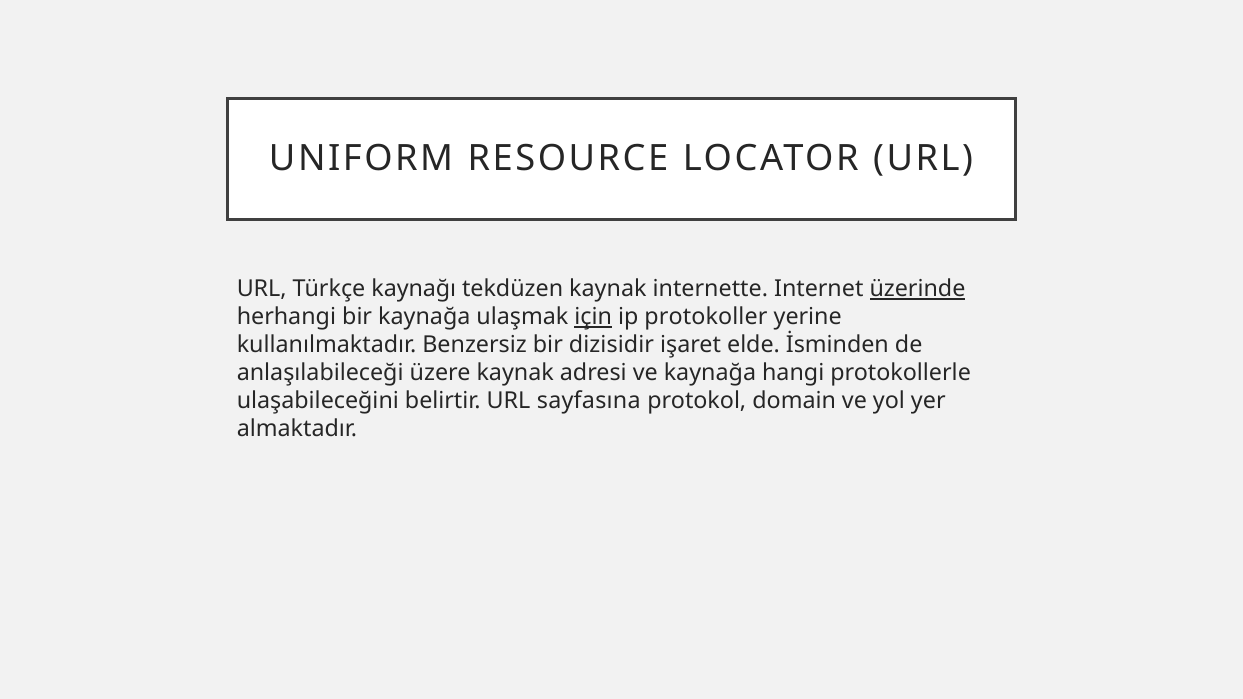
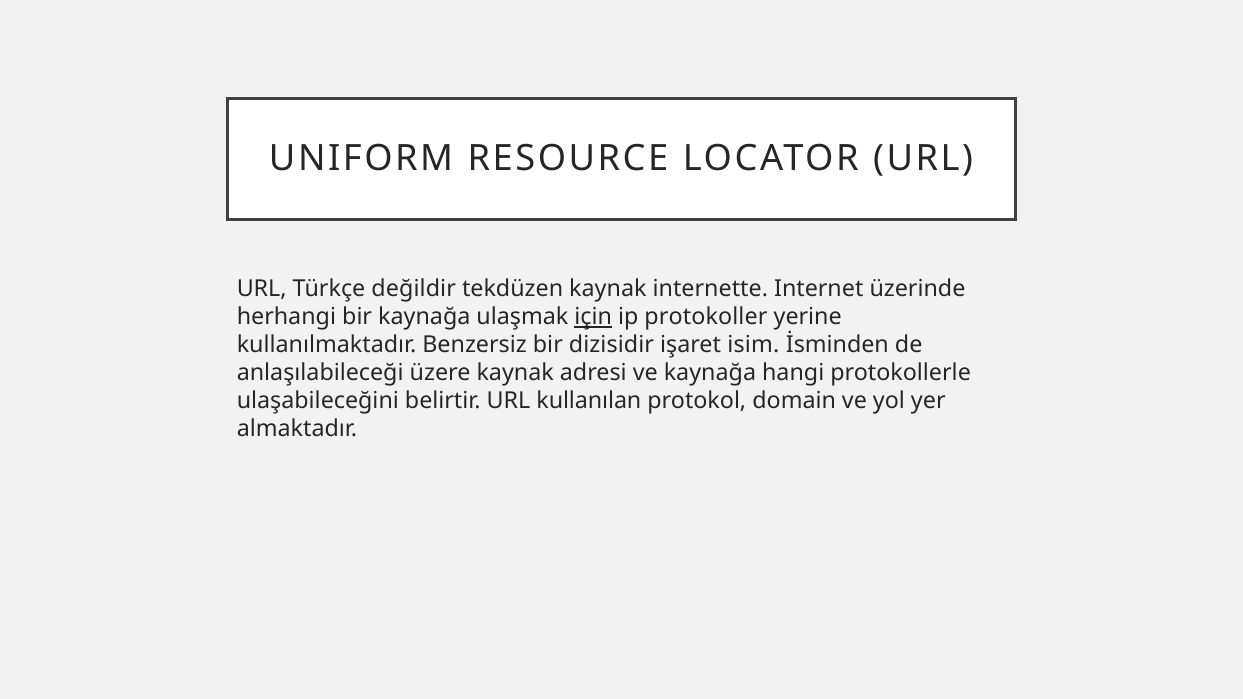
kaynağı: kaynağı -> değildir
üzerinde underline: present -> none
elde: elde -> isim
sayfasına: sayfasına -> kullanılan
